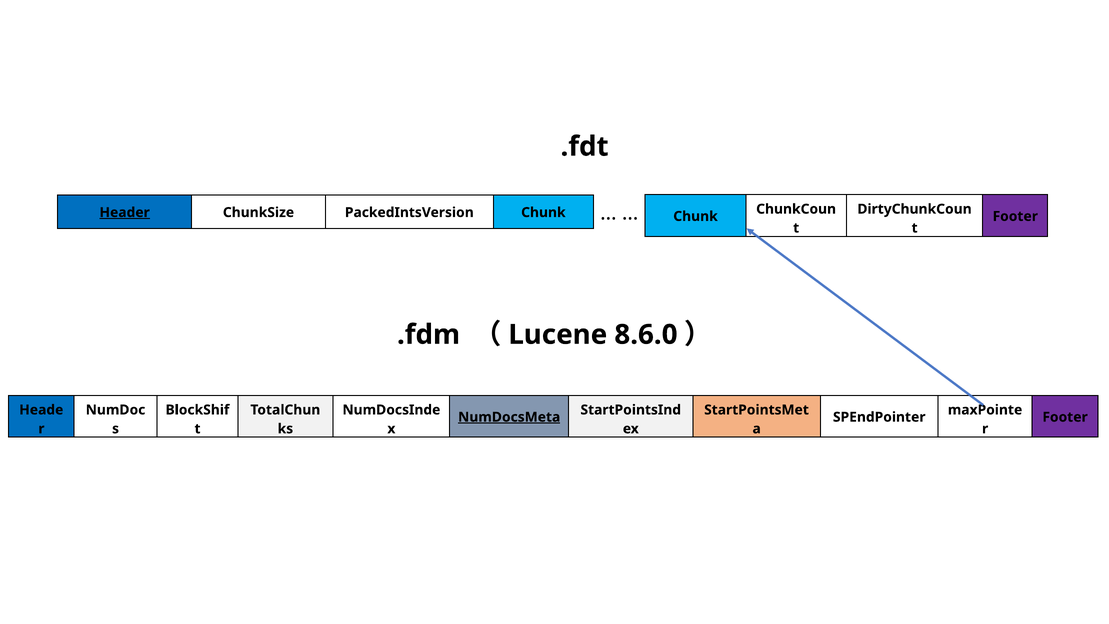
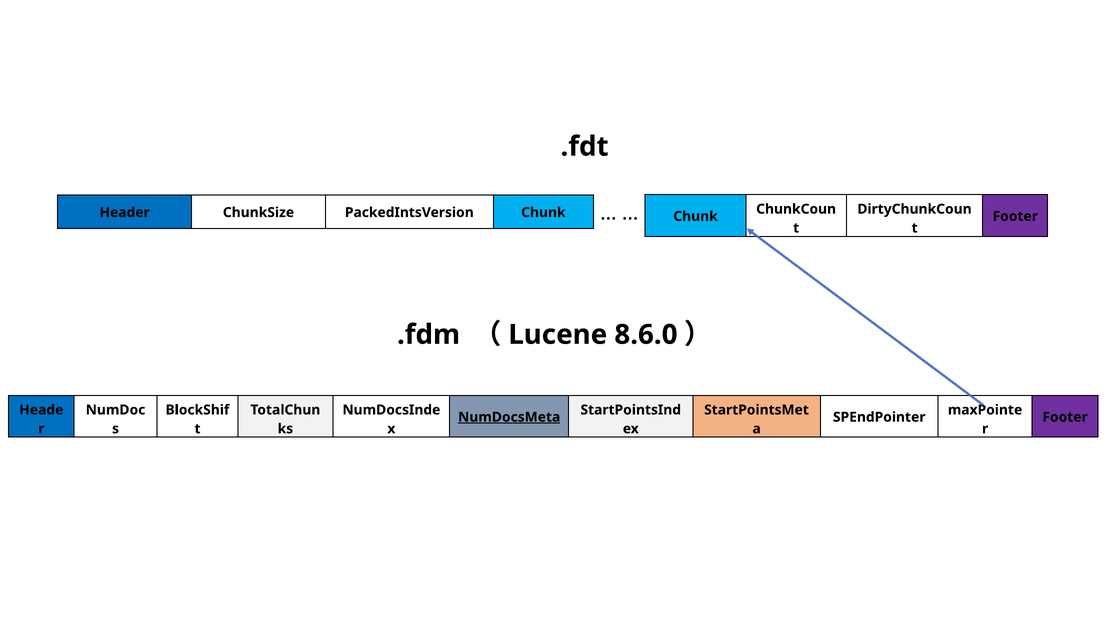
Header underline: present -> none
